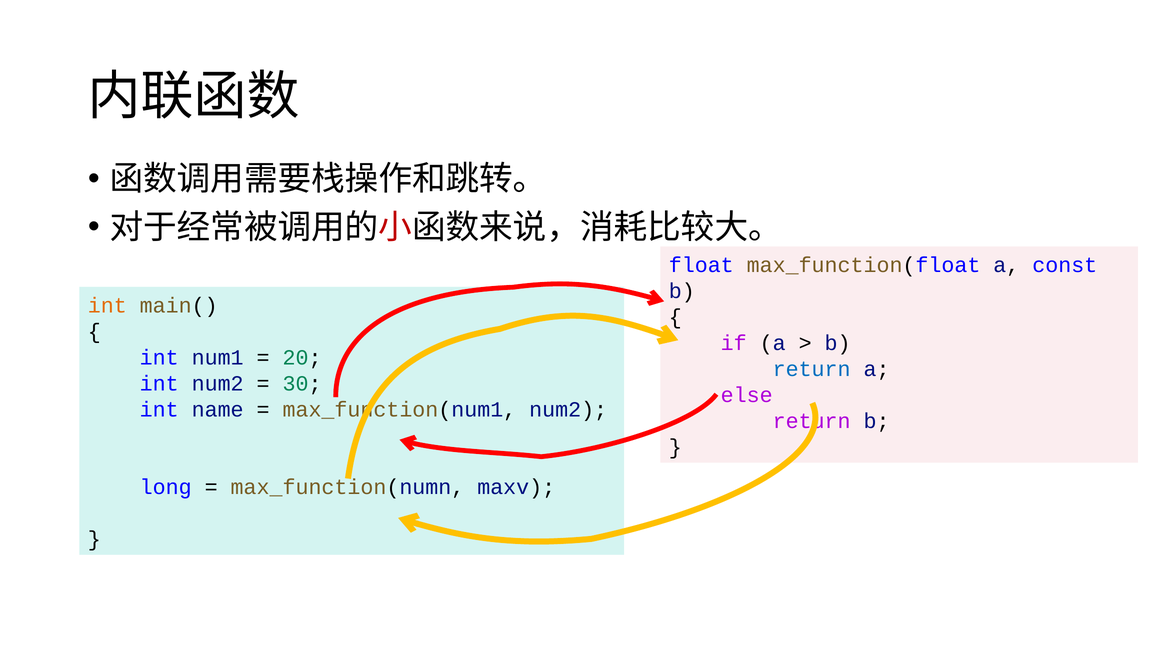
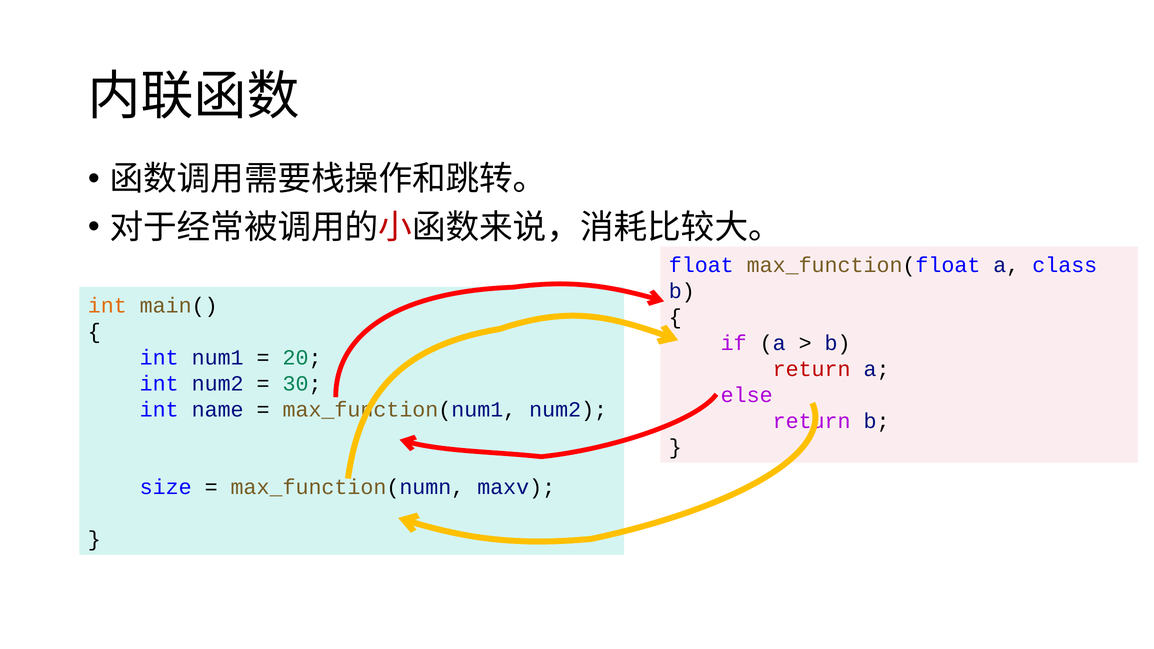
const: const -> class
return at (812, 369) colour: blue -> red
long: long -> size
